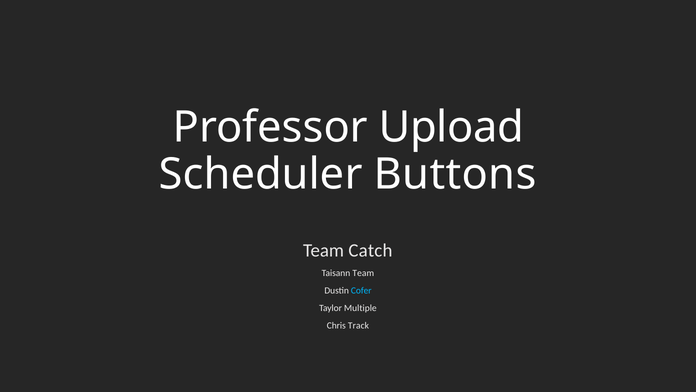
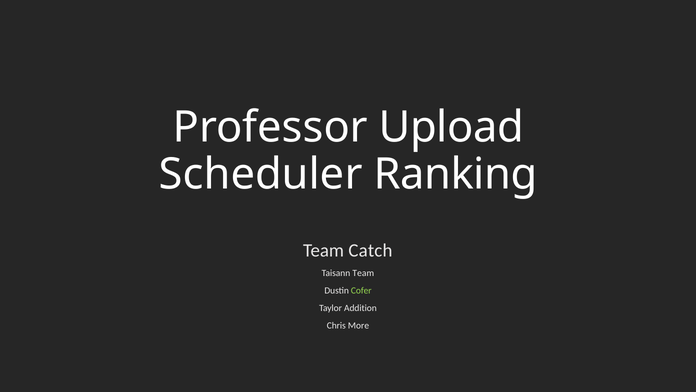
Buttons: Buttons -> Ranking
Cofer colour: light blue -> light green
Multiple: Multiple -> Addition
Track: Track -> More
